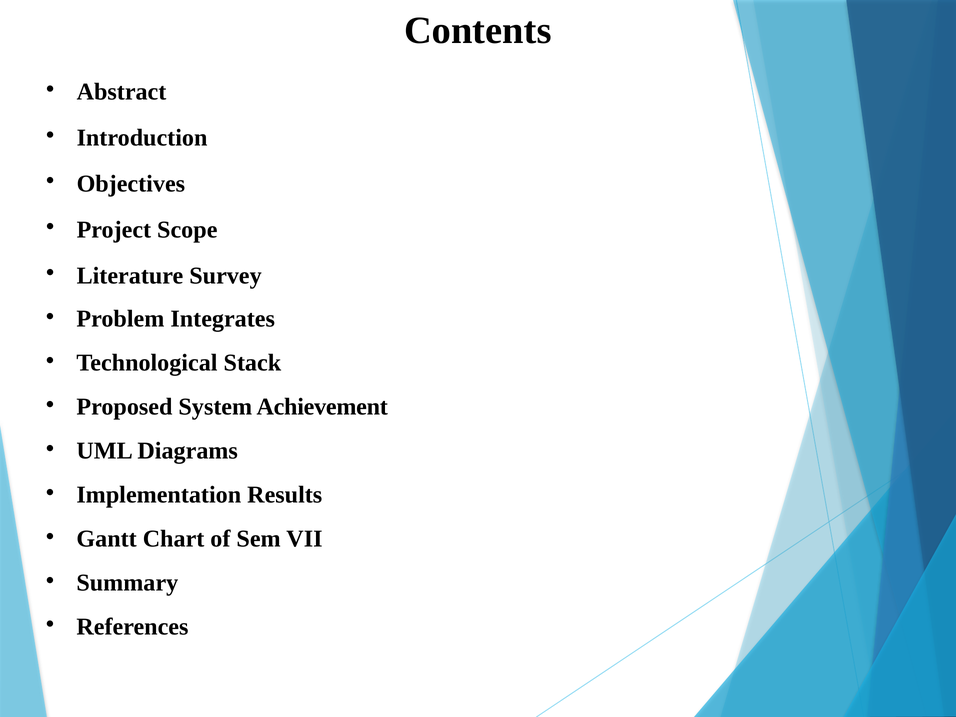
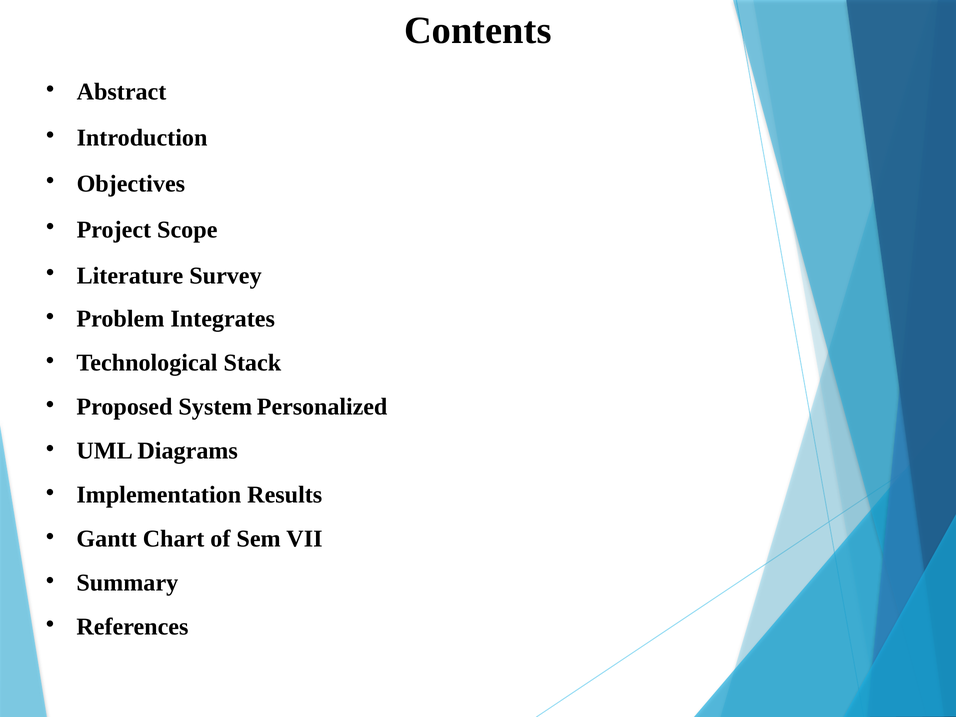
Achievement: Achievement -> Personalized
